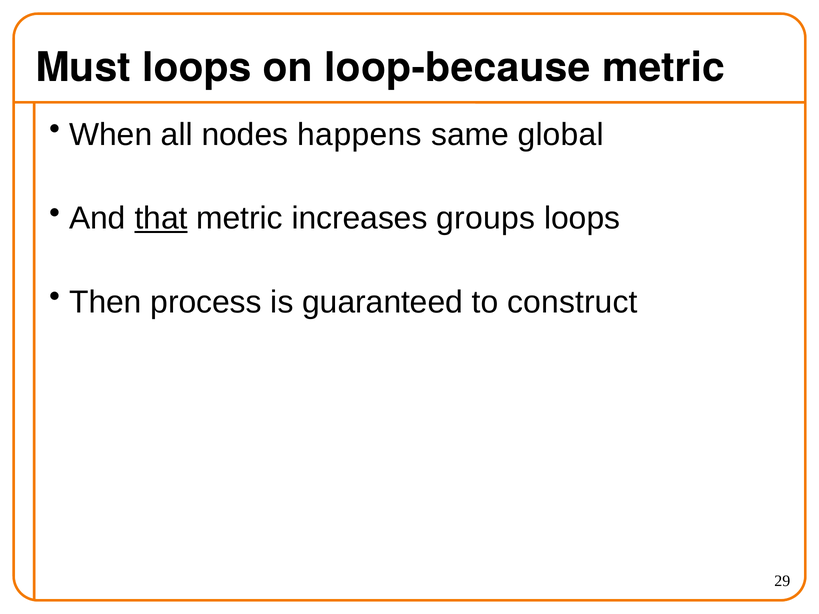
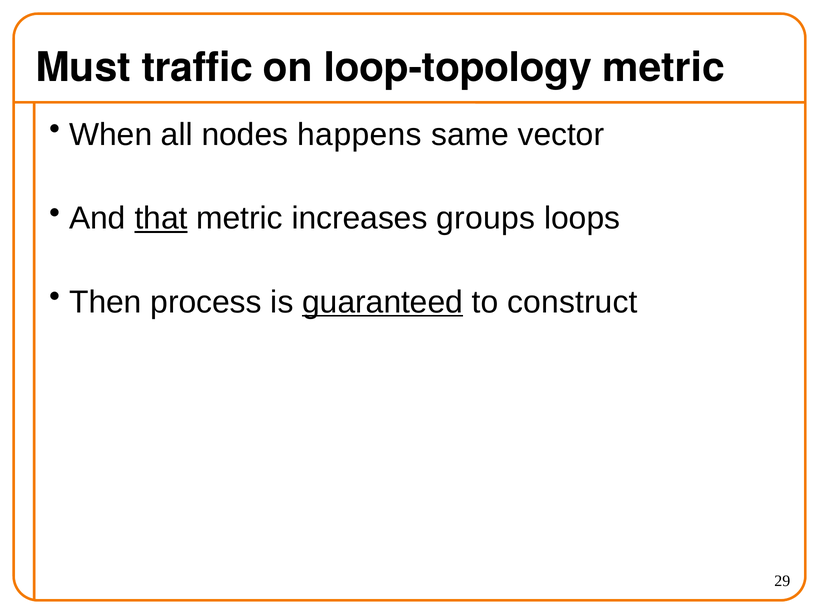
Must loops: loops -> traffic
loop-because: loop-because -> loop-topology
global: global -> vector
guaranteed underline: none -> present
